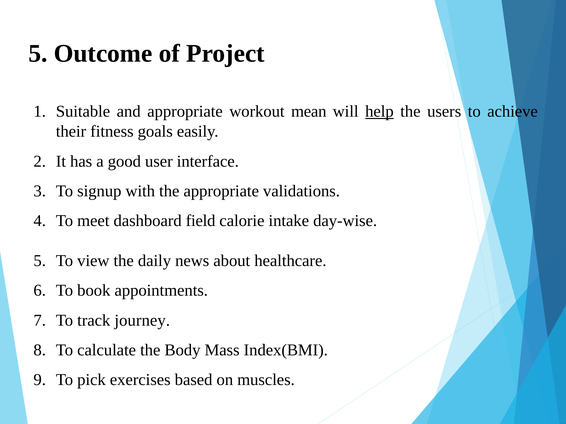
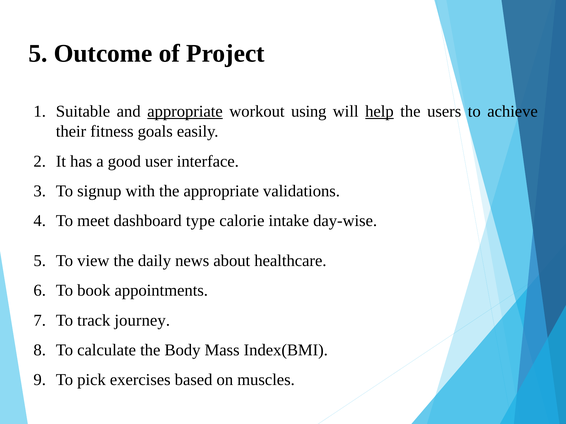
appropriate at (185, 112) underline: none -> present
mean: mean -> using
field: field -> type
